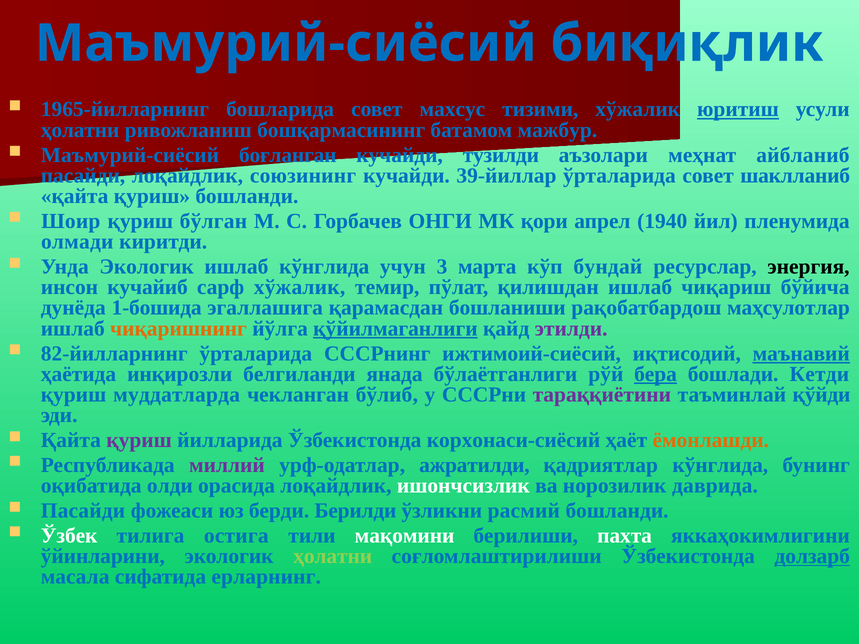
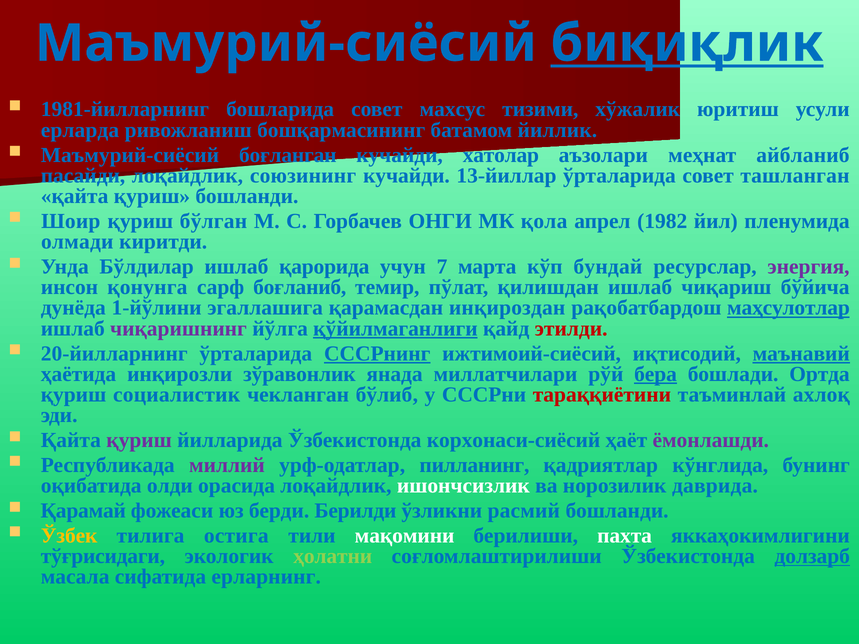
биқиқлик underline: none -> present
1965-йилларнинг: 1965-йилларнинг -> 1981-йилларнинг
юритиш underline: present -> none
ҳолатни at (80, 130): ҳолатни -> ерларда
мажбур: мажбур -> йиллик
тузилди: тузилди -> хатолар
39-йиллар: 39-йиллар -> 13-йиллар
шаклланиб: шаклланиб -> ташланган
қори: қори -> қола
1940: 1940 -> 1982
Унда Экологик: Экологик -> Бўлдилар
ишлаб кўнглида: кўнглида -> қарорида
3: 3 -> 7
энергия colour: black -> purple
кучайиб: кучайиб -> қонунга
сарф хўжалик: хўжалик -> боғланиб
1-бошида: 1-бошида -> 1-йўлини
бошланиши: бошланиши -> инқироздан
маҳсулотлар underline: none -> present
чиқаришнинг colour: orange -> purple
этилди colour: purple -> red
82-йилларнинг: 82-йилларнинг -> 20-йилларнинг
СССРнинг underline: none -> present
белгиланди: белгиланди -> зўравонлик
бўлаётганлиги: бўлаётганлиги -> миллатчилари
Кетди: Кетди -> Ортда
муддатларда: муддатларда -> социалистик
тараққиётини colour: purple -> red
қўйди: қўйди -> ахлоқ
ёмонлашди colour: orange -> purple
ажратилди: ажратилди -> пилланинг
Пасайди at (83, 511): Пасайди -> Қарамай
Ўзбек colour: white -> yellow
ўйинларини: ўйинларини -> тўғрисидаги
